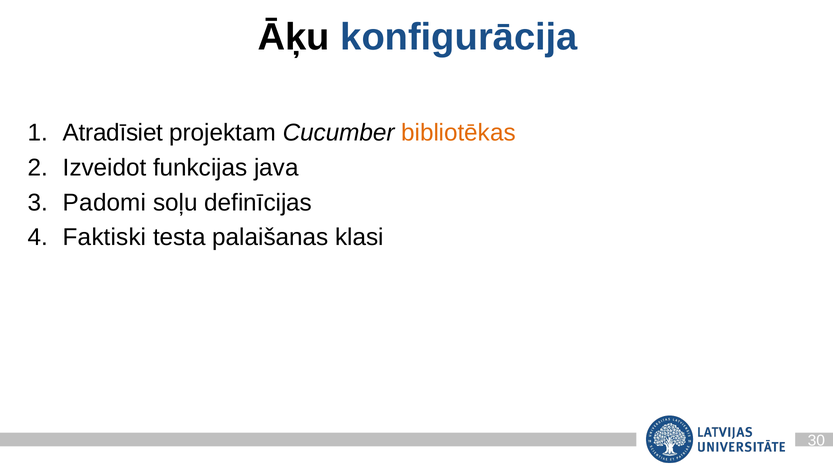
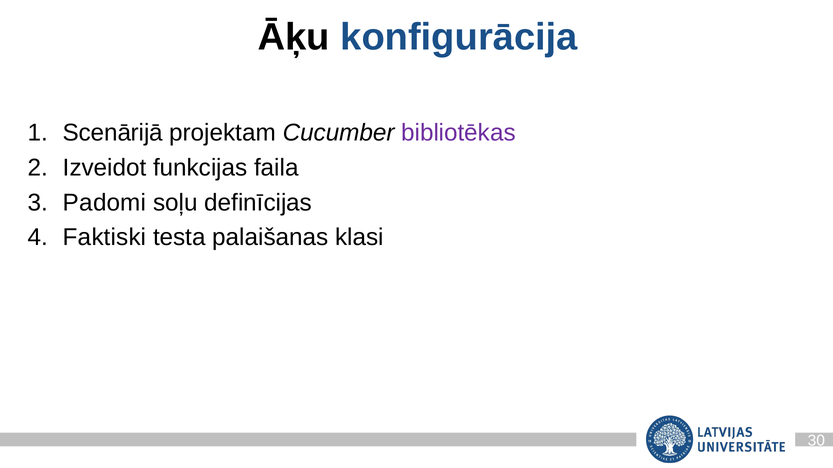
Atradīsiet: Atradīsiet -> Scenārijā
bibliotēkas colour: orange -> purple
java: java -> faila
